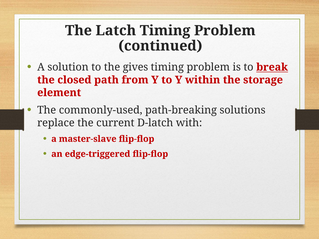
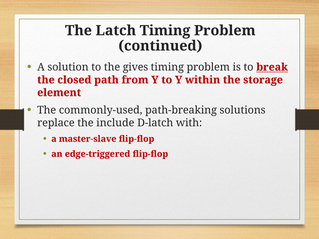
current: current -> include
